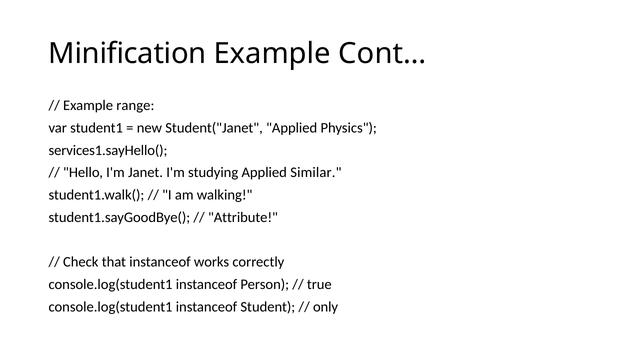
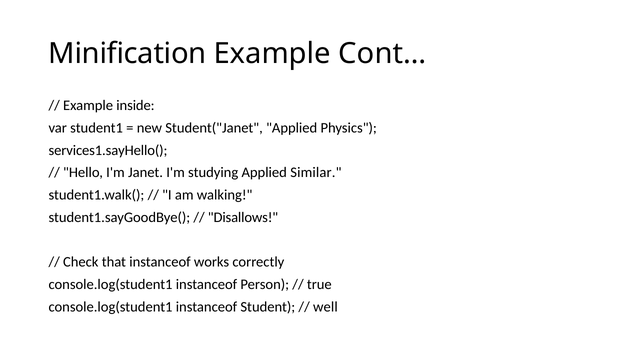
range: range -> inside
Attribute: Attribute -> Disallows
only: only -> well
